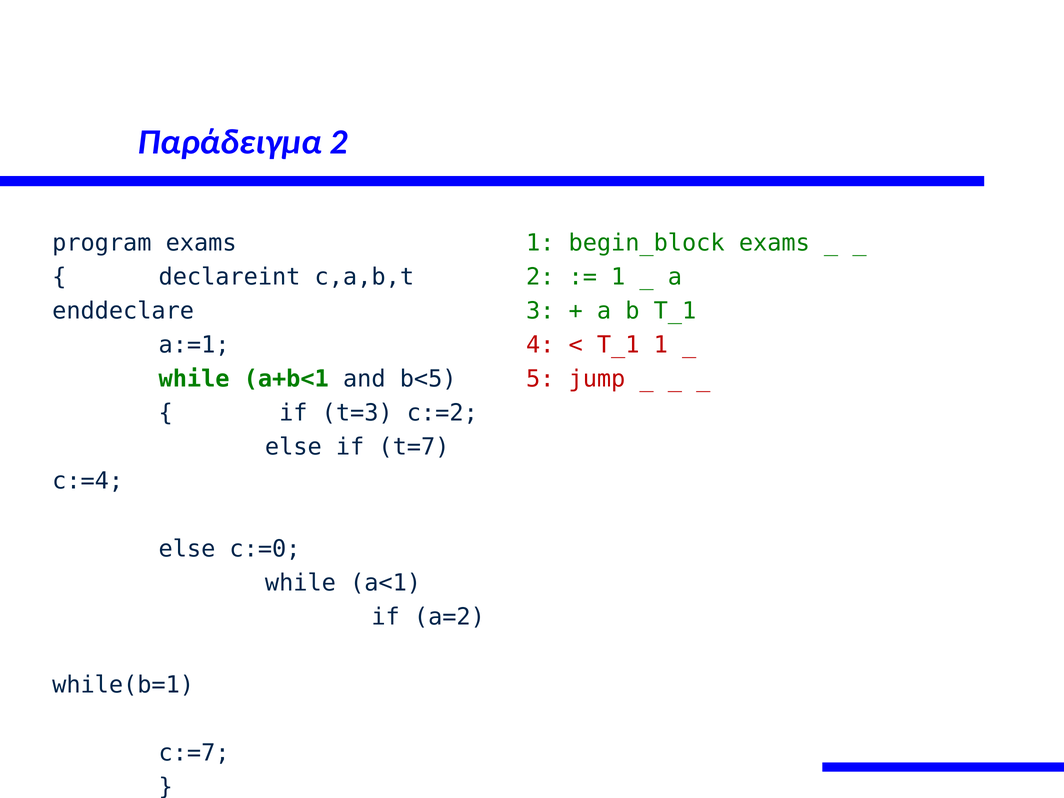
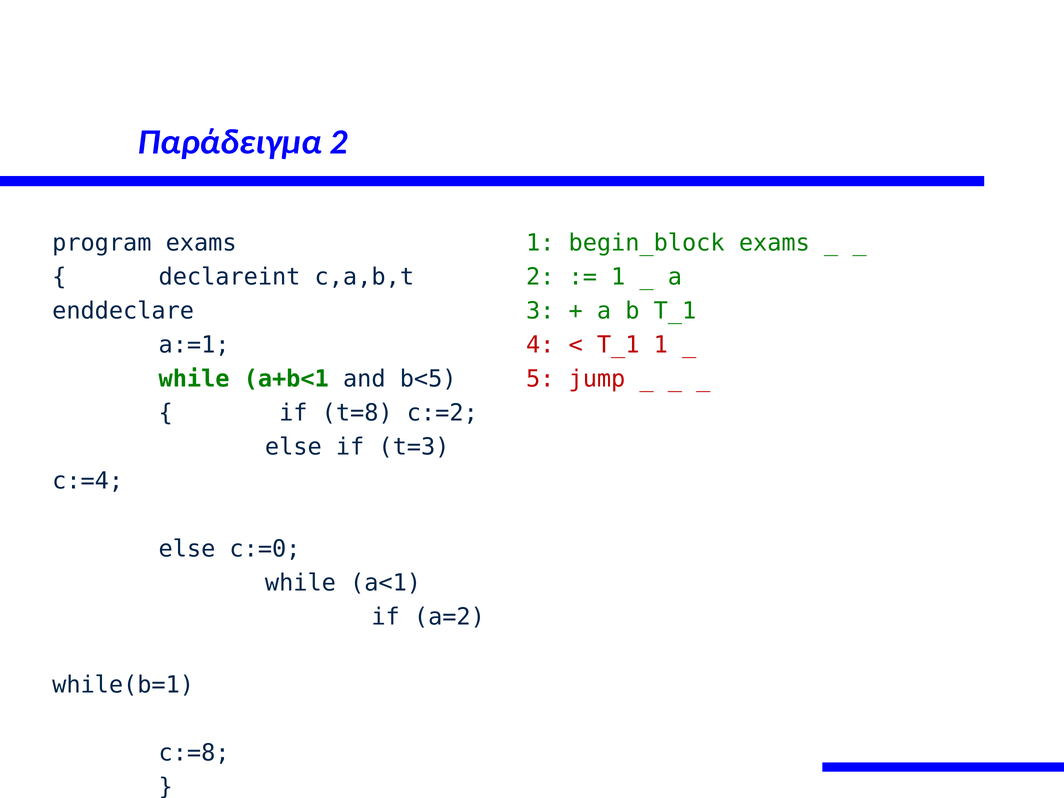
t=3: t=3 -> t=8
t=7: t=7 -> t=3
c:=7: c:=7 -> c:=8
